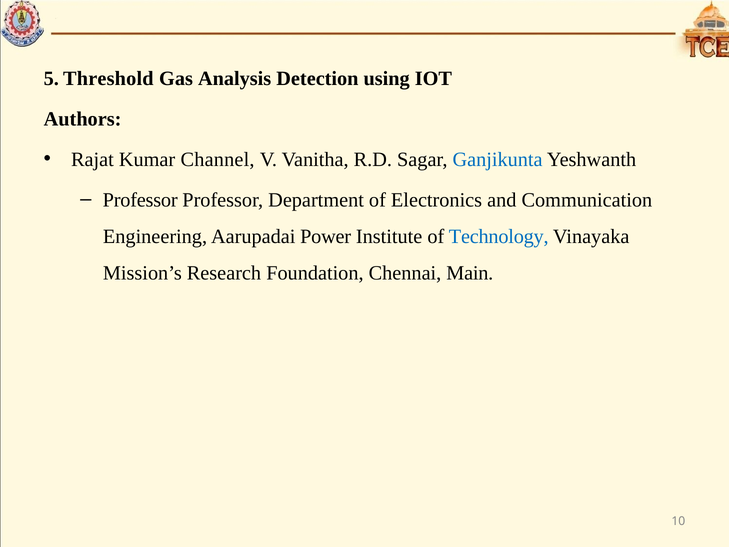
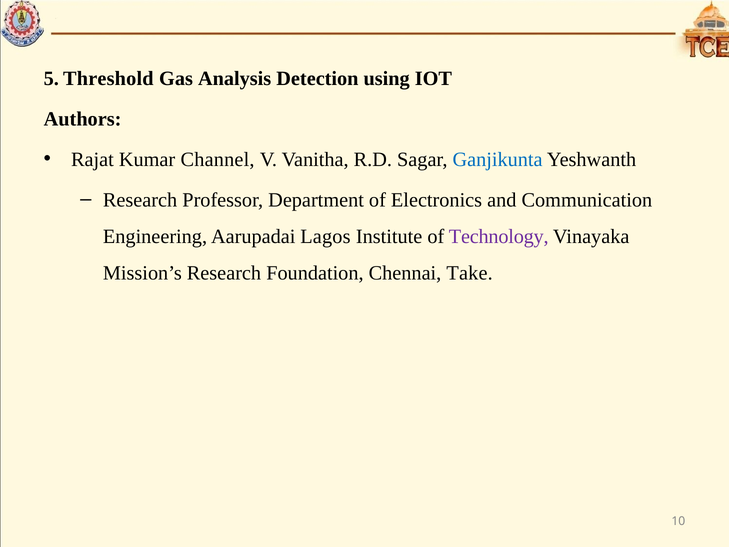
Professor at (140, 200): Professor -> Research
Power: Power -> Lagos
Technology colour: blue -> purple
Main: Main -> Take
